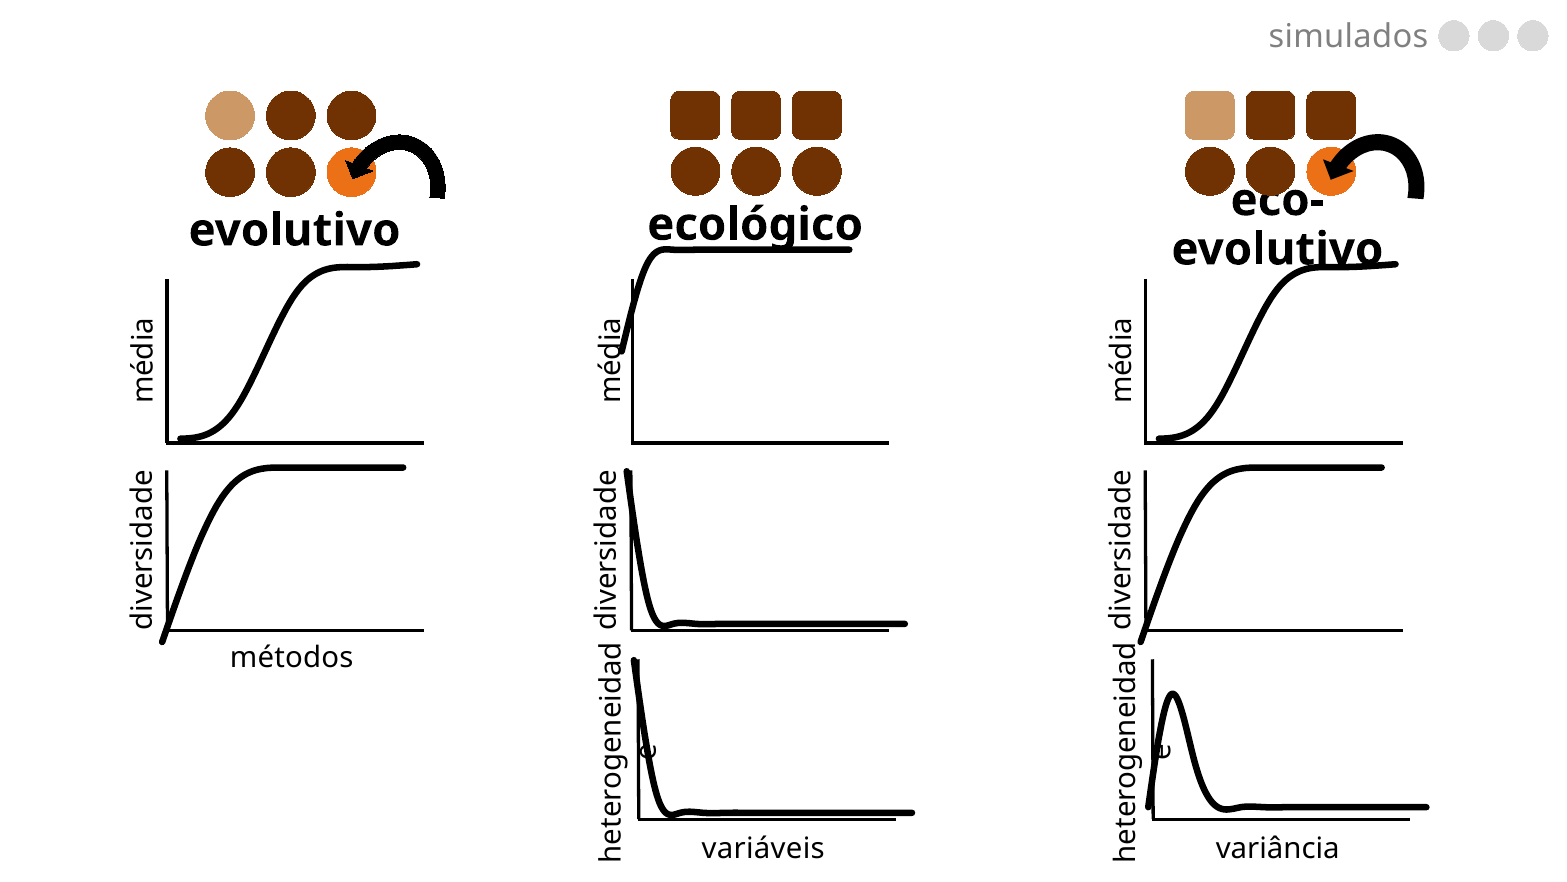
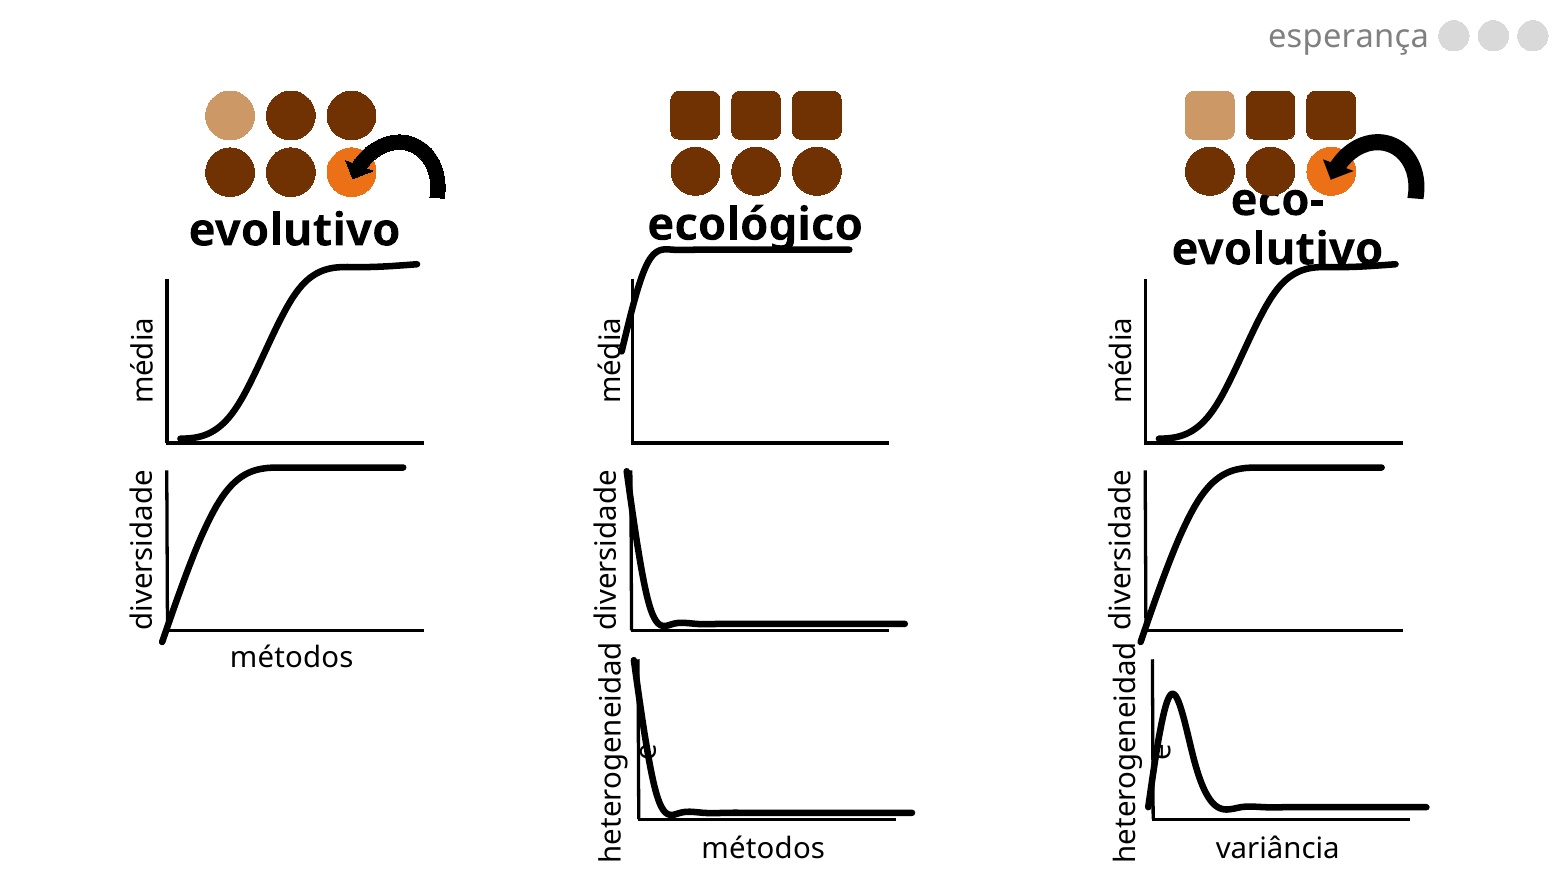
simulados: simulados -> esperança
variáveis at (763, 849): variáveis -> métodos
